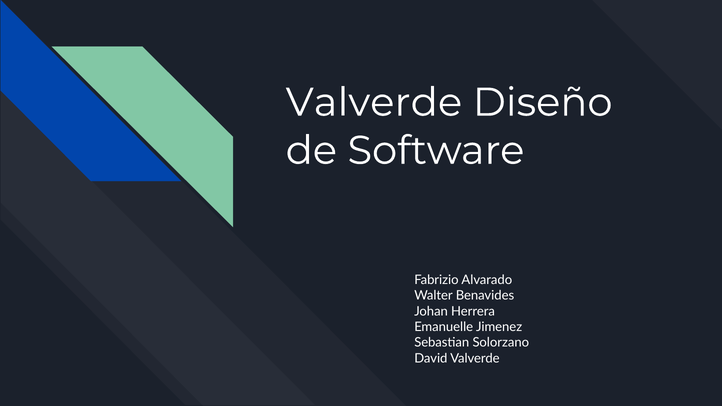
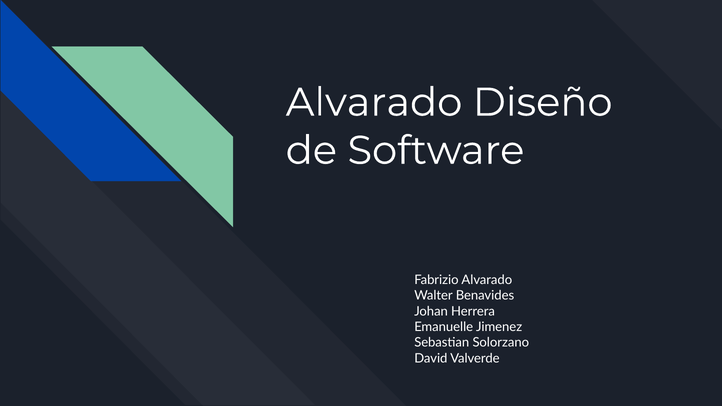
Valverde at (374, 103): Valverde -> Alvarado
